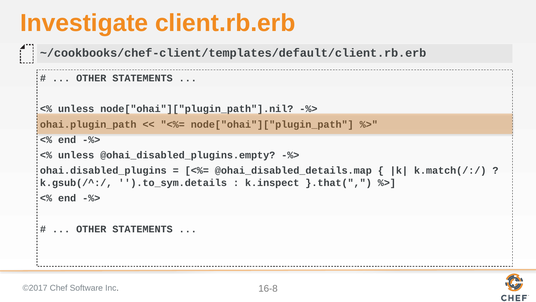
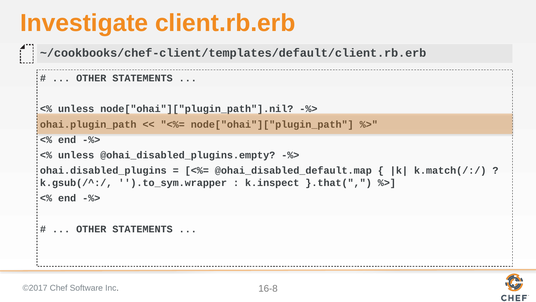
@ohai_disabled_details.map: @ohai_disabled_details.map -> @ohai_disabled_default.map
).to_sym.details: ).to_sym.details -> ).to_sym.wrapper
